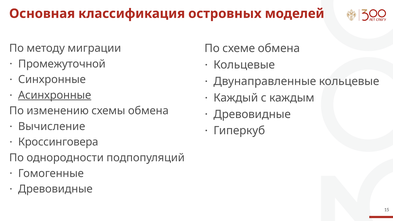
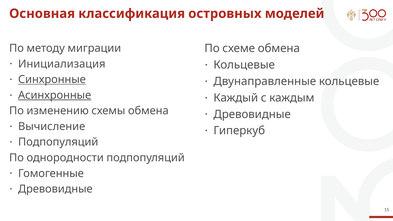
Промежуточной: Промежуточной -> Инициализация
Синхронные underline: none -> present
Кроссинговера: Кроссинговера -> Подпопуляций
